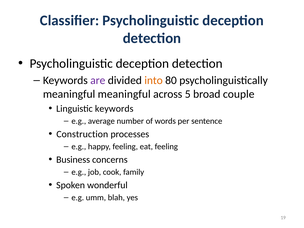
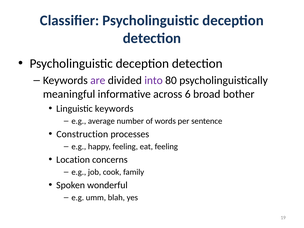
into colour: orange -> purple
meaningful meaningful: meaningful -> informative
5: 5 -> 6
couple: couple -> bother
Business: Business -> Location
